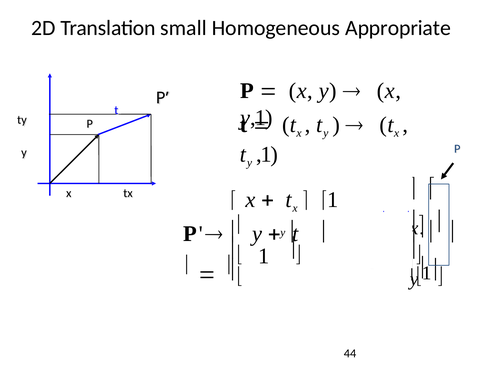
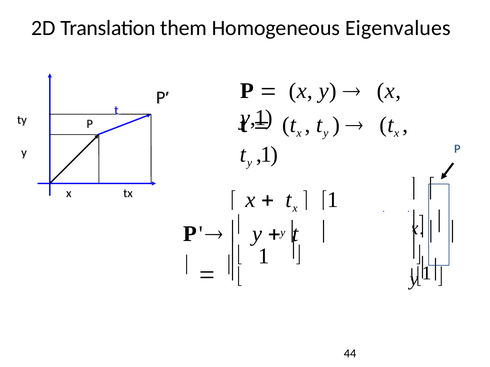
small: small -> them
Appropriate: Appropriate -> Eigenvalues
